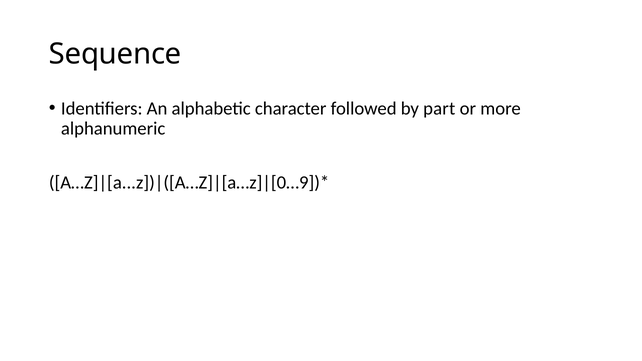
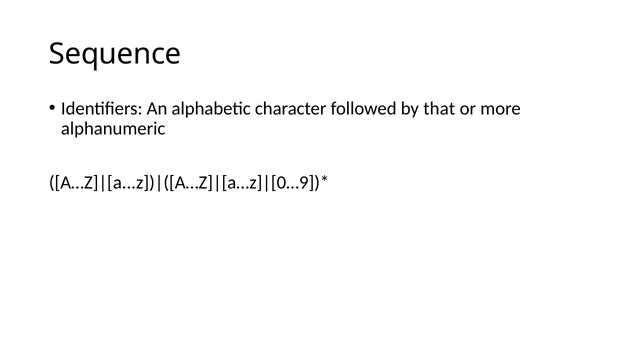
part: part -> that
